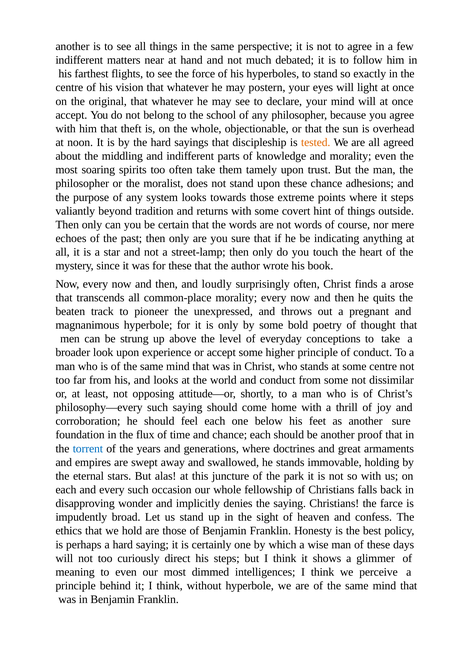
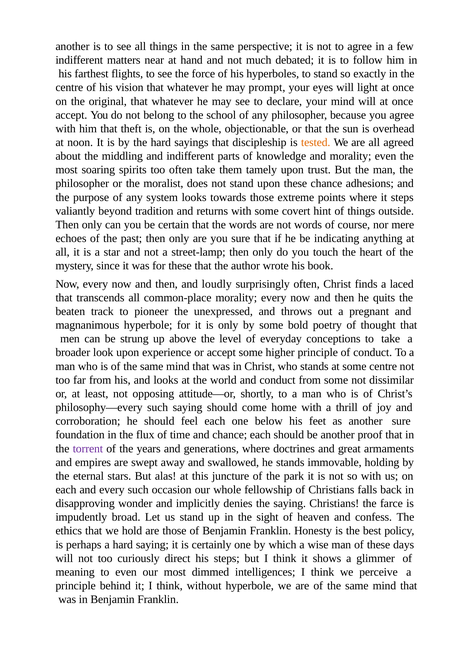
postern: postern -> prompt
arose: arose -> laced
torrent colour: blue -> purple
